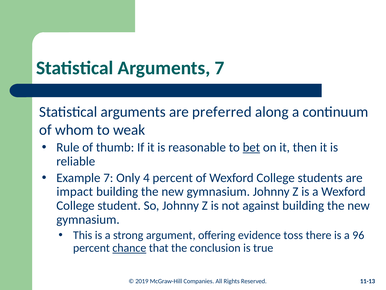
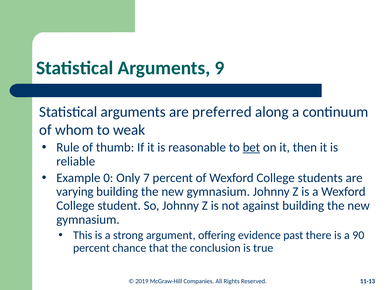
Arguments 7: 7 -> 9
Example 7: 7 -> 0
4: 4 -> 7
impact: impact -> varying
toss: toss -> past
96: 96 -> 90
chance underline: present -> none
